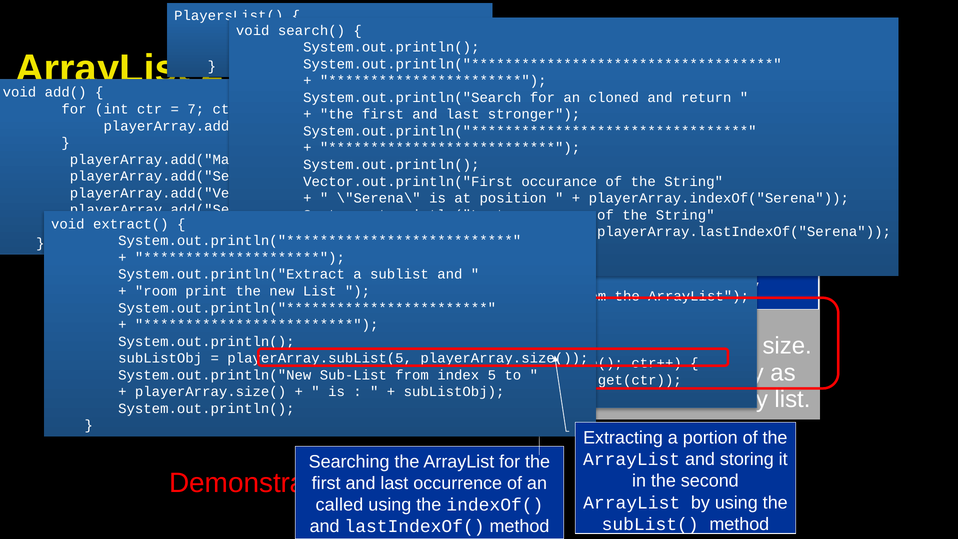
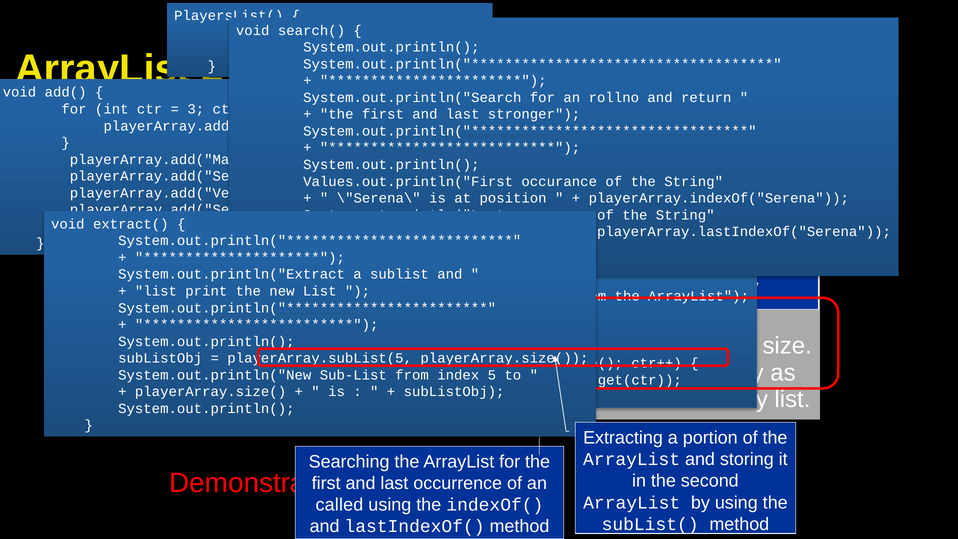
cloned: cloned -> rollno
7: 7 -> 3
Vector.out.println("First: Vector.out.println("First -> Values.out.println("First
room at (156, 291): room -> list
